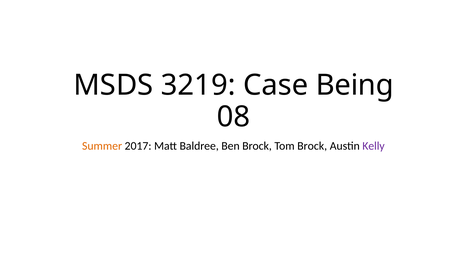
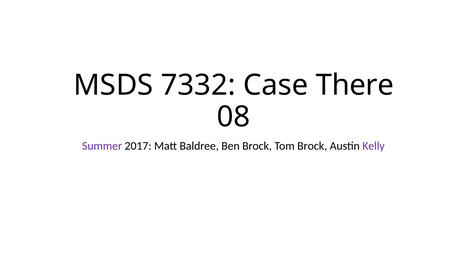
3219: 3219 -> 7332
Being: Being -> There
Summer colour: orange -> purple
